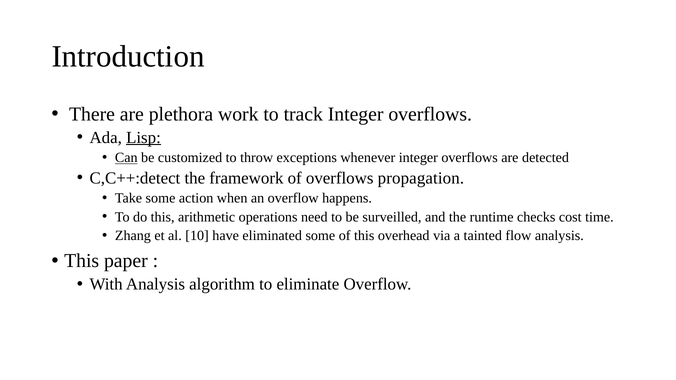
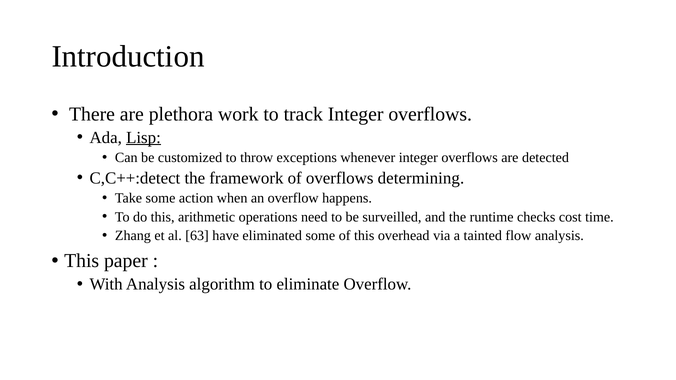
Can underline: present -> none
propagation: propagation -> determining
10: 10 -> 63
